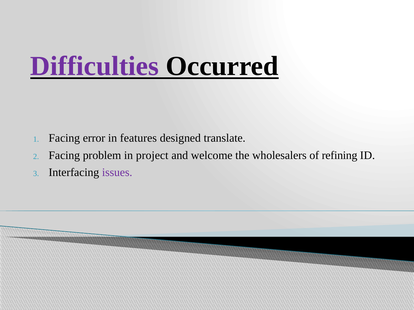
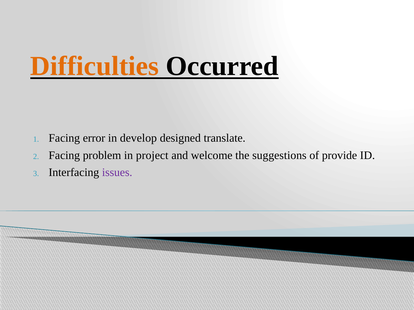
Difficulties colour: purple -> orange
features: features -> develop
wholesalers: wholesalers -> suggestions
refining: refining -> provide
